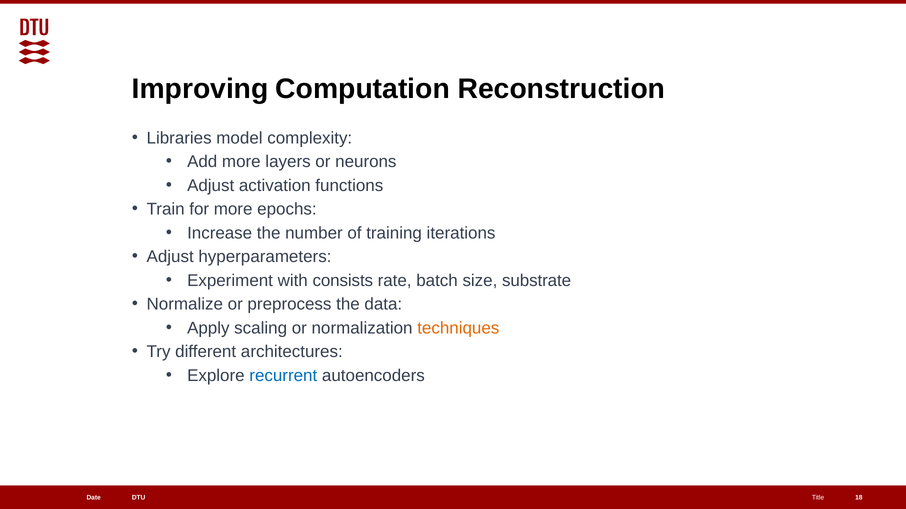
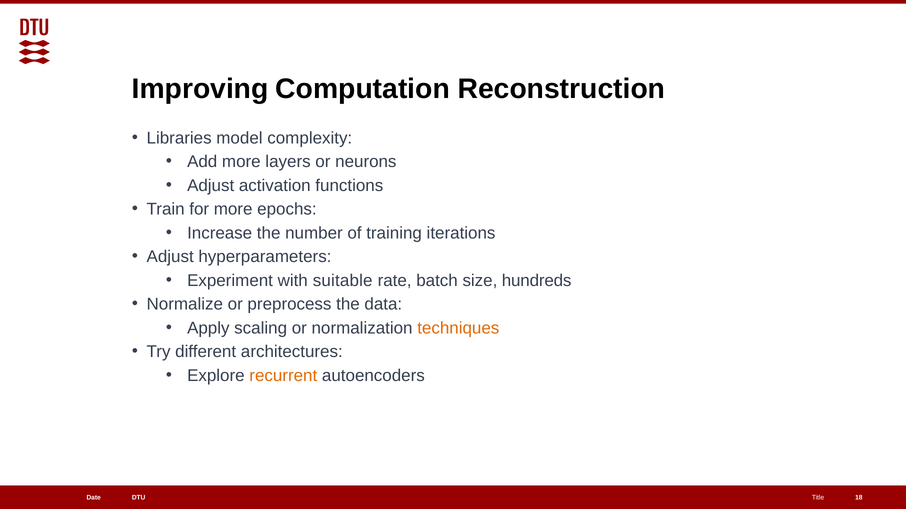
consists: consists -> suitable
substrate: substrate -> hundreds
recurrent colour: blue -> orange
